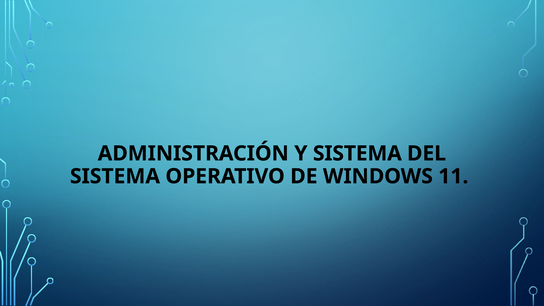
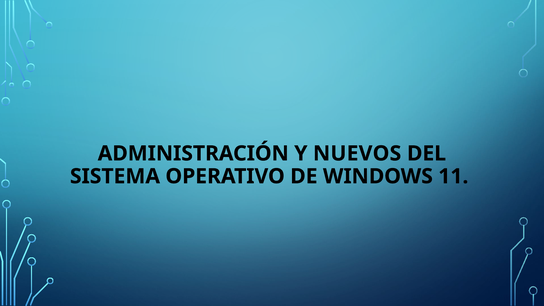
Y SISTEMA: SISTEMA -> NUEVOS
